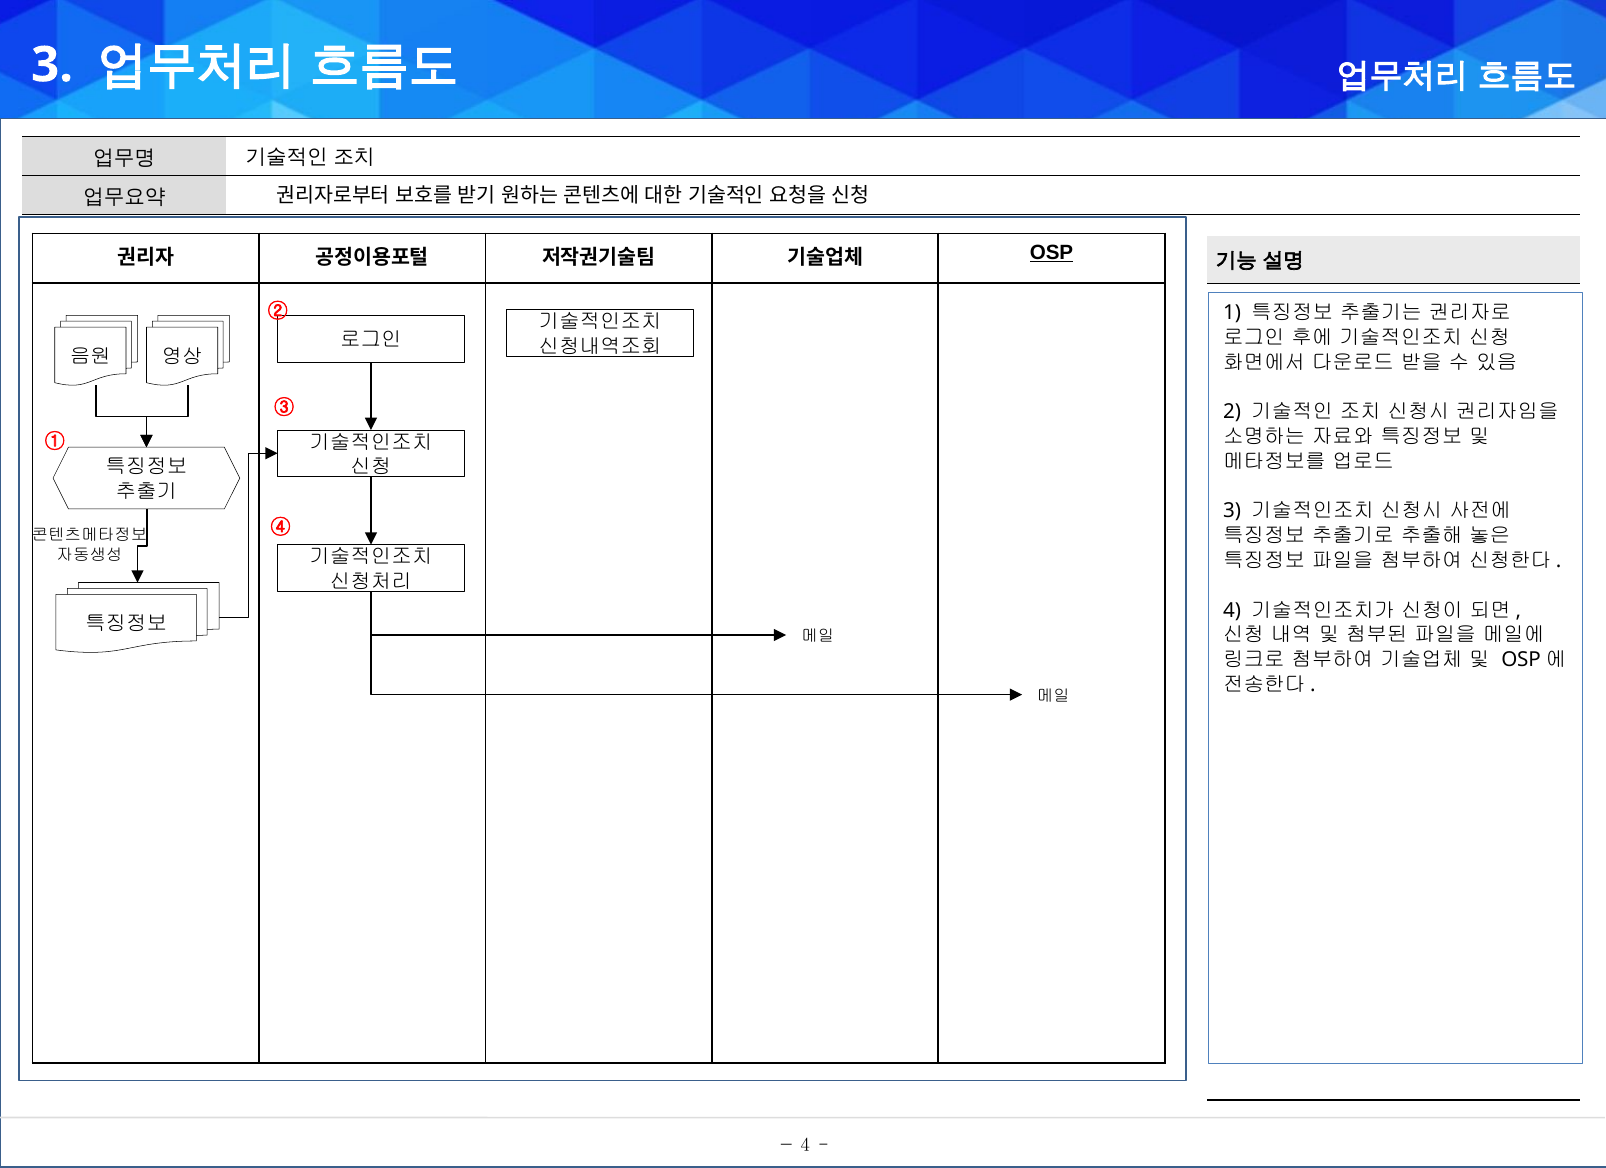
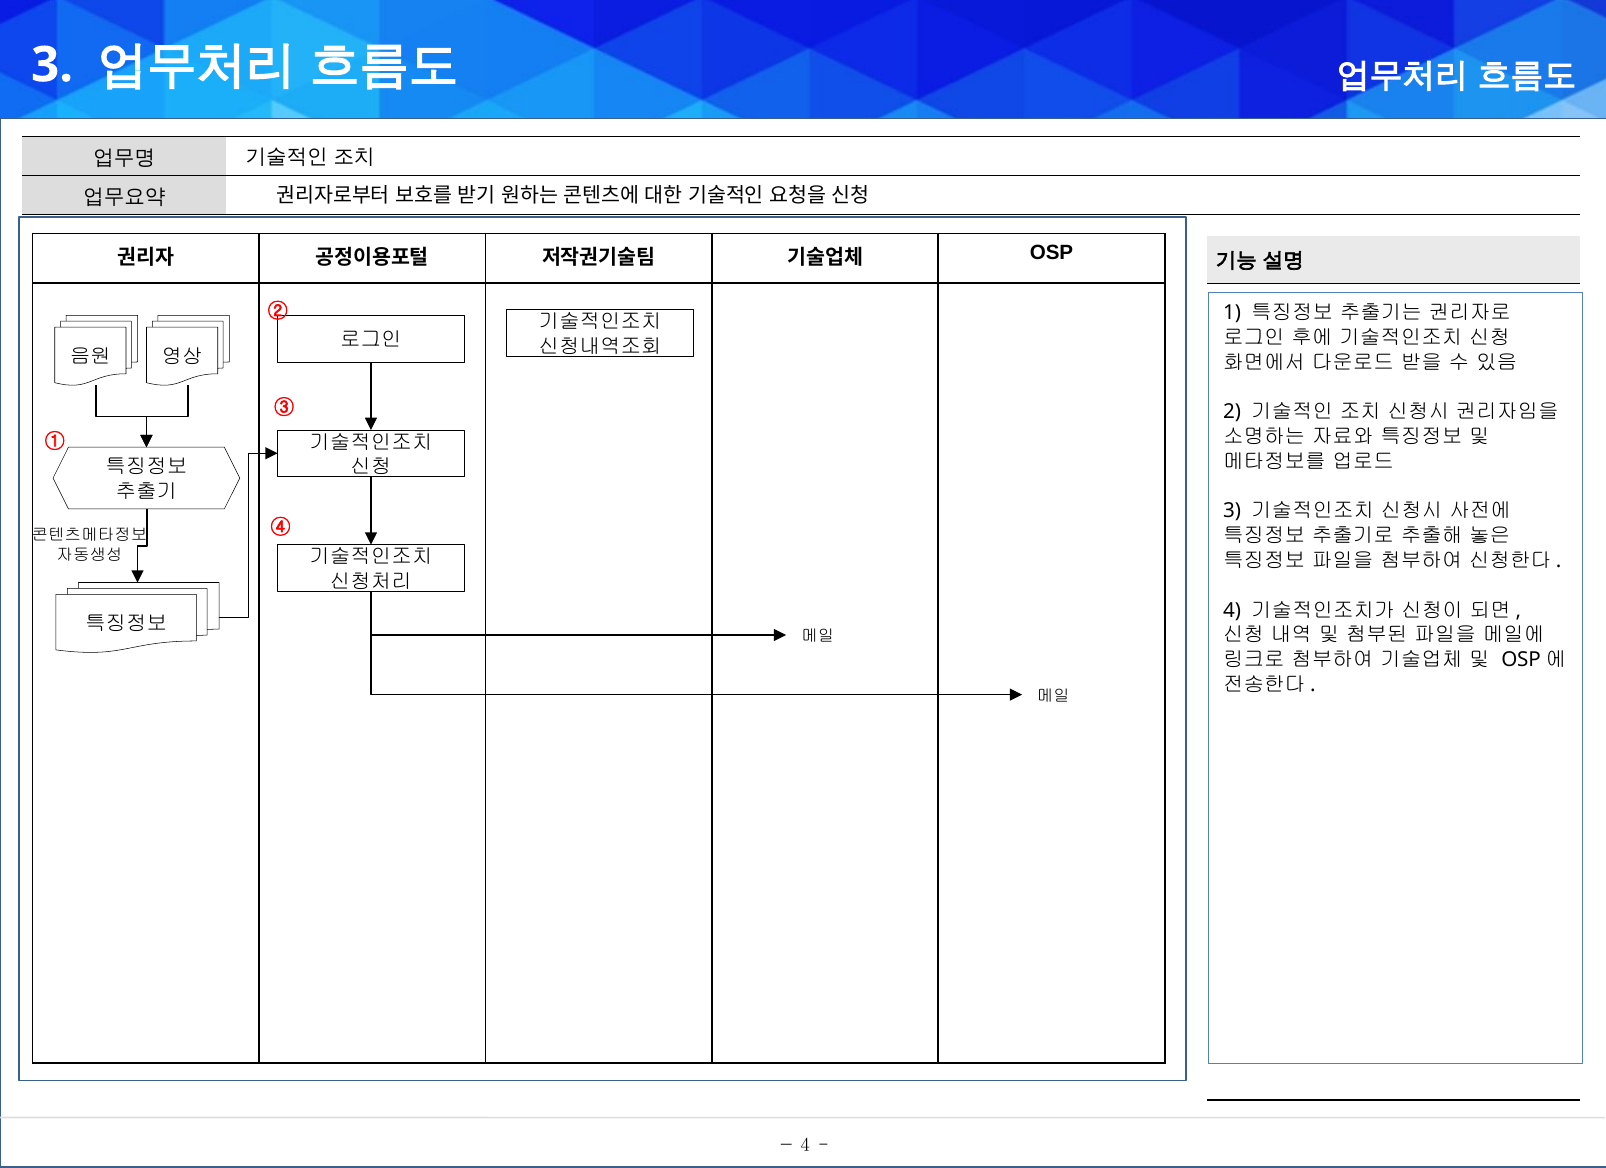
OSP underline: present -> none
